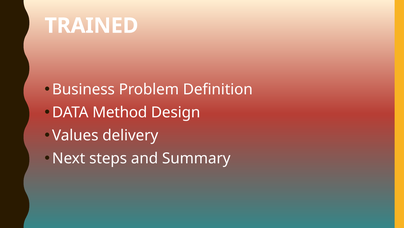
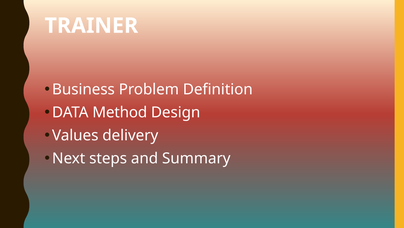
TRAINED: TRAINED -> TRAINER
